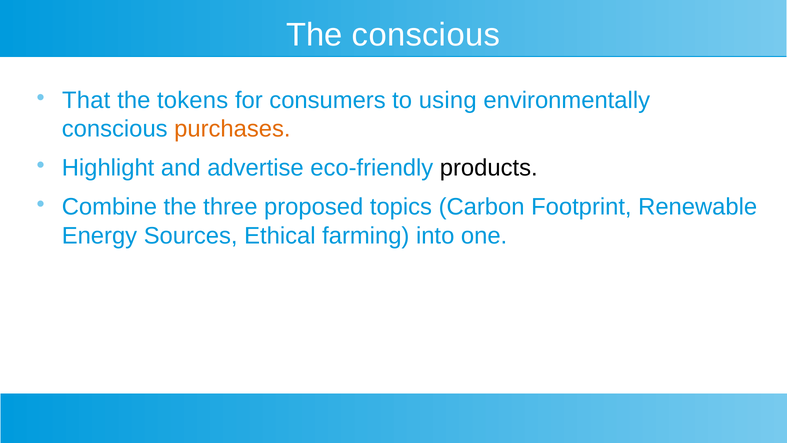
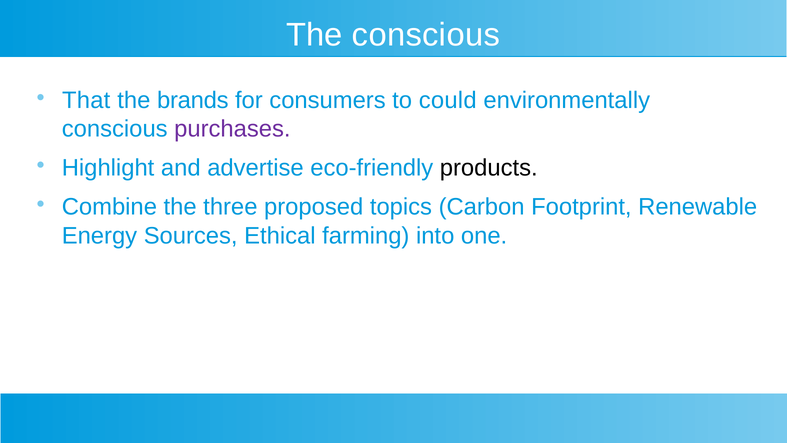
tokens: tokens -> brands
using: using -> could
purchases colour: orange -> purple
